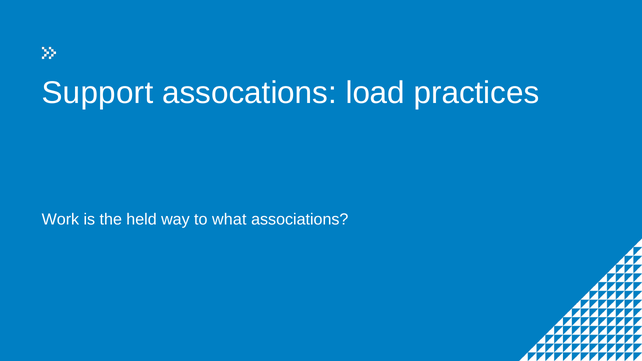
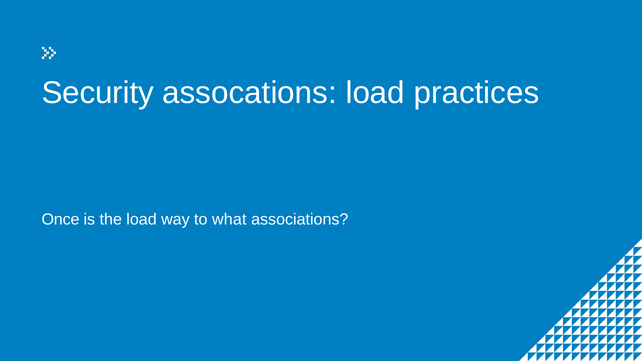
Support: Support -> Security
Work: Work -> Once
the held: held -> load
